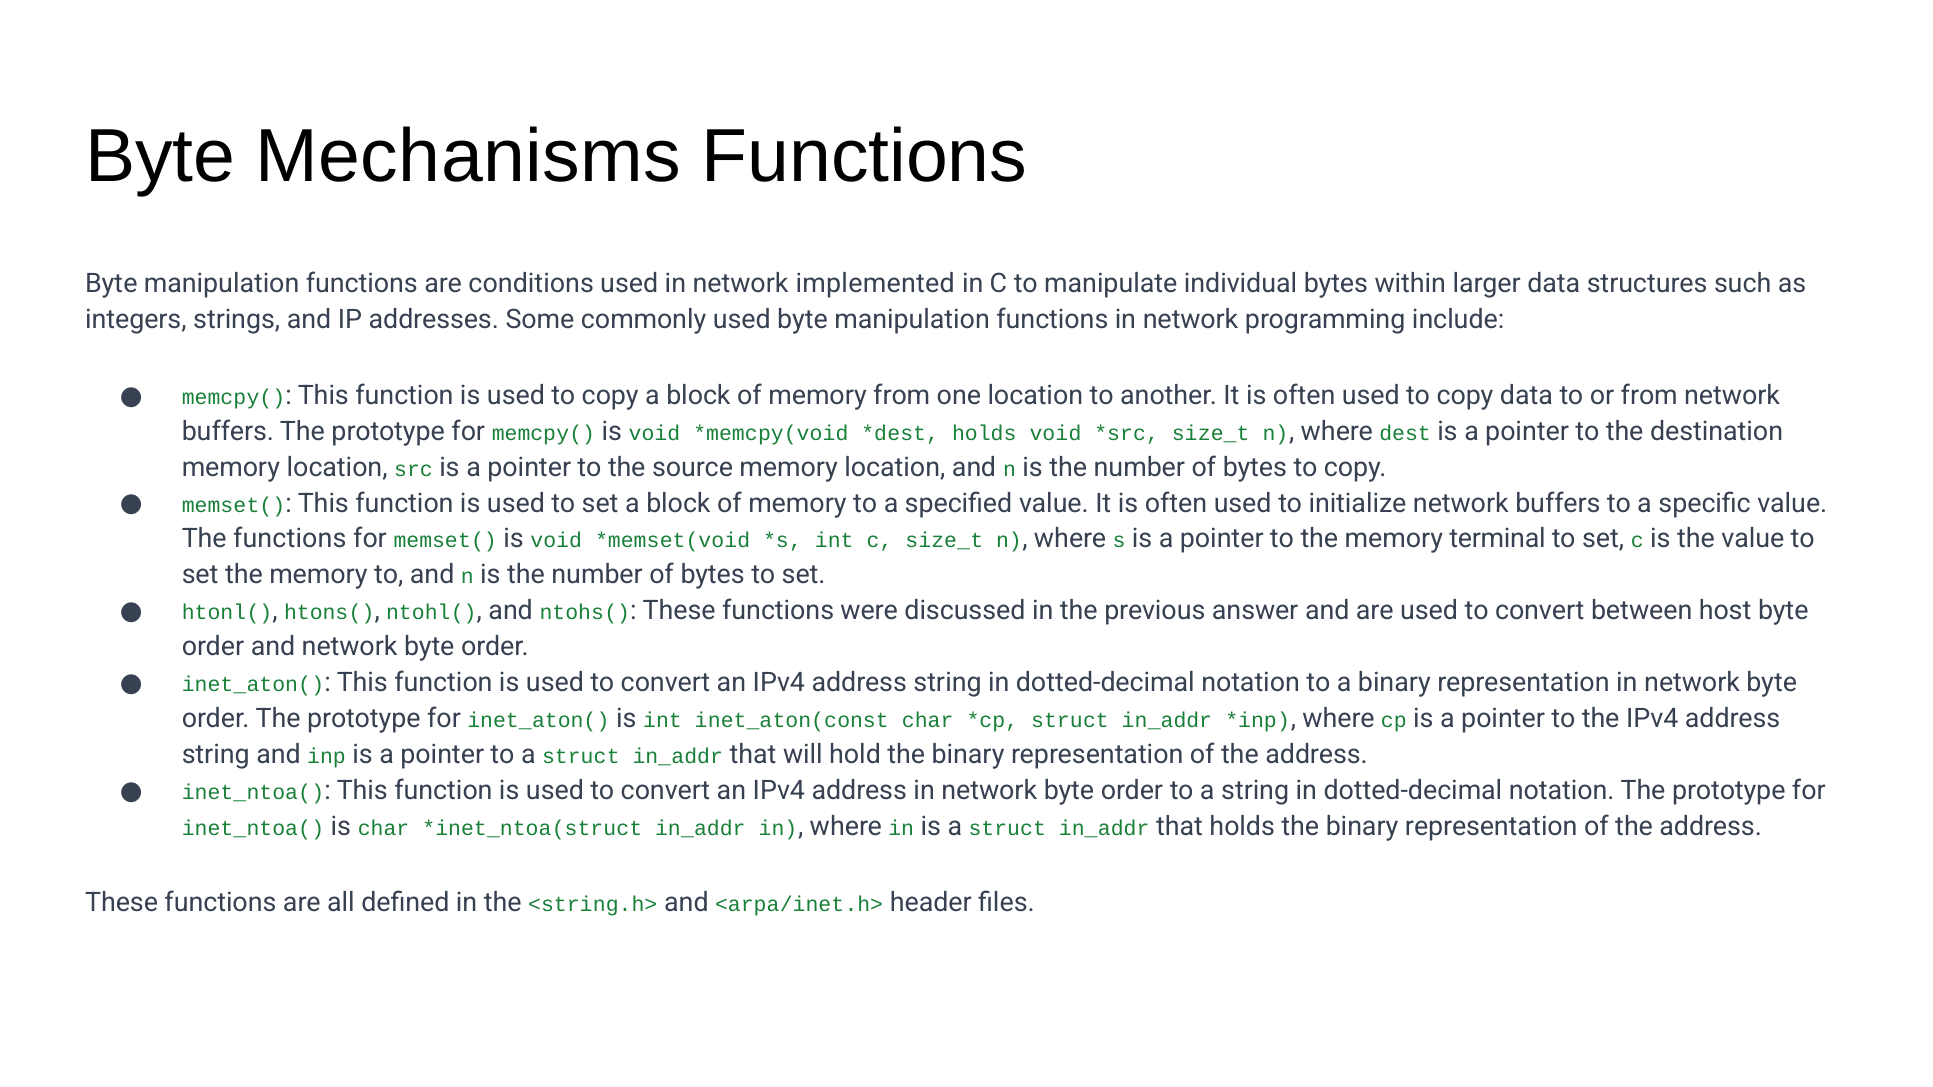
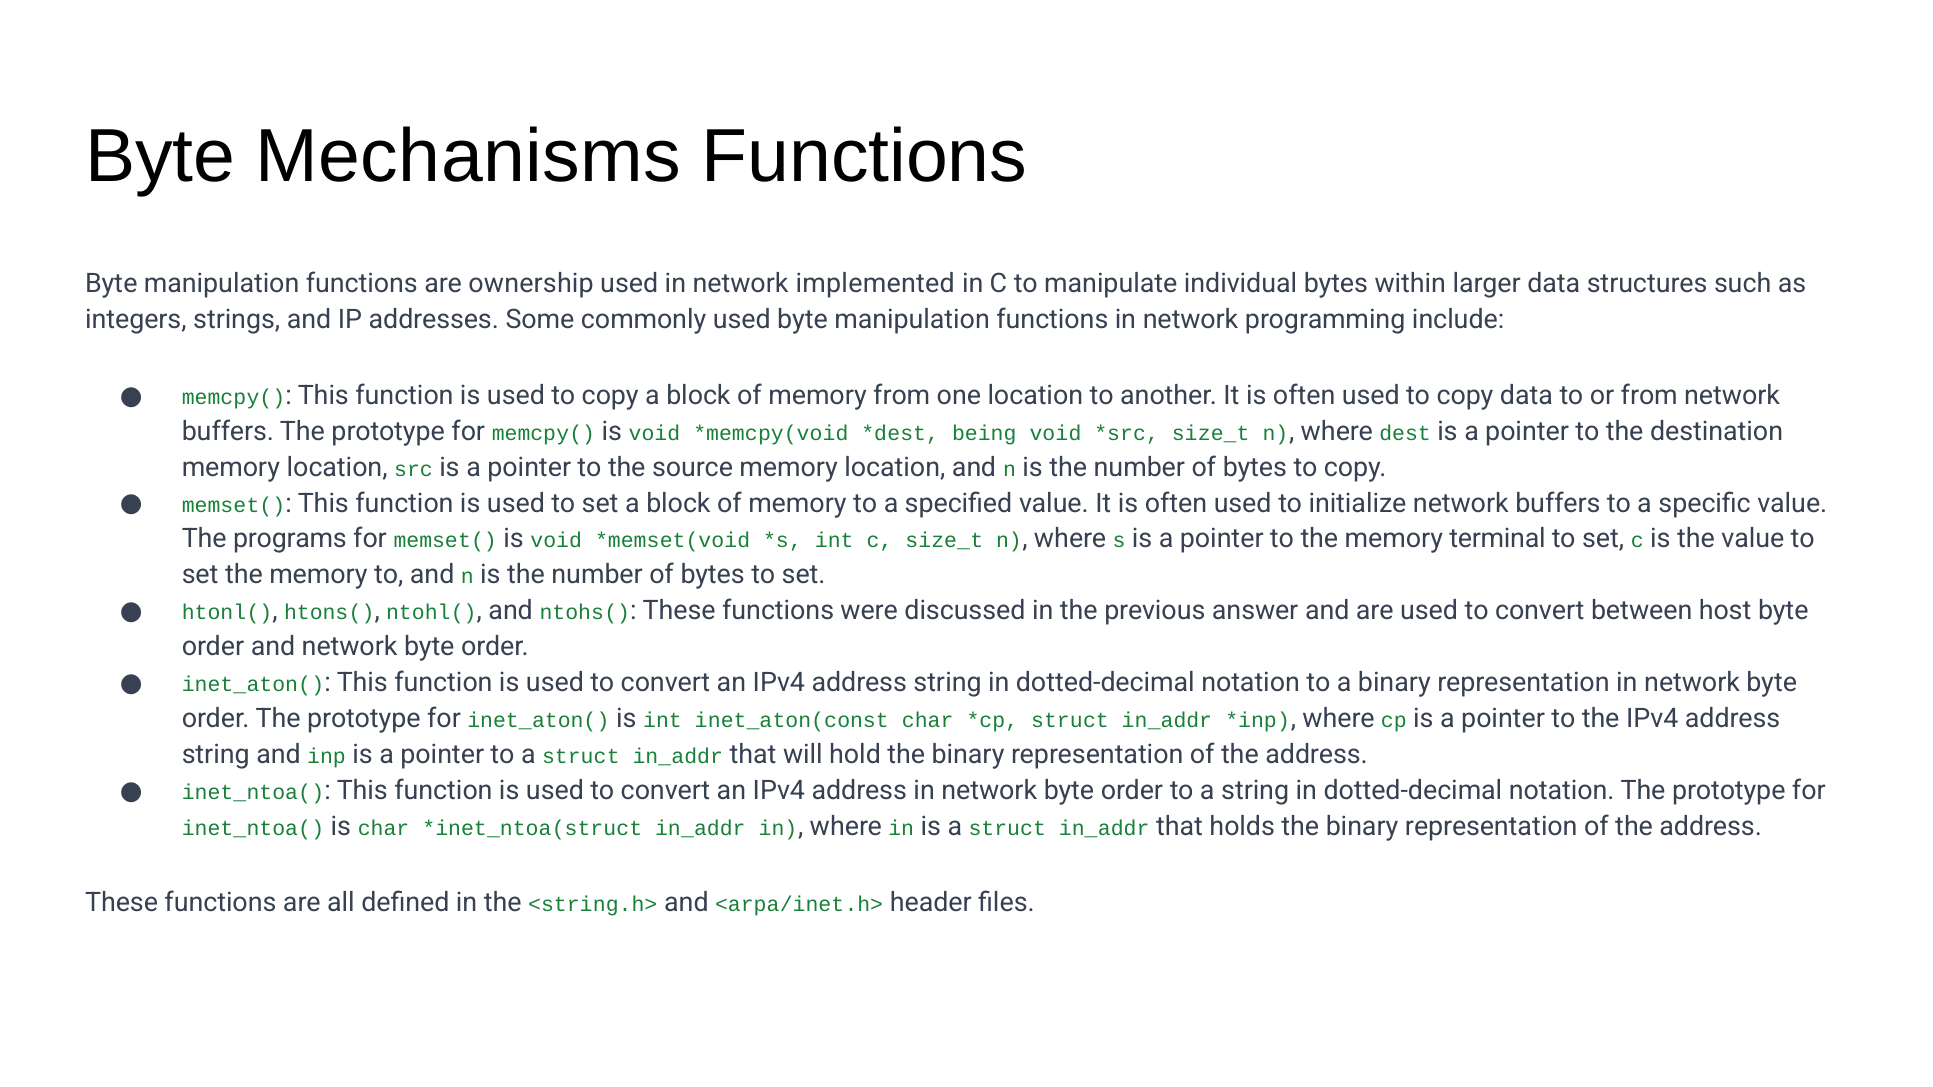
conditions: conditions -> ownership
holds at (984, 433): holds -> being
The functions: functions -> programs
